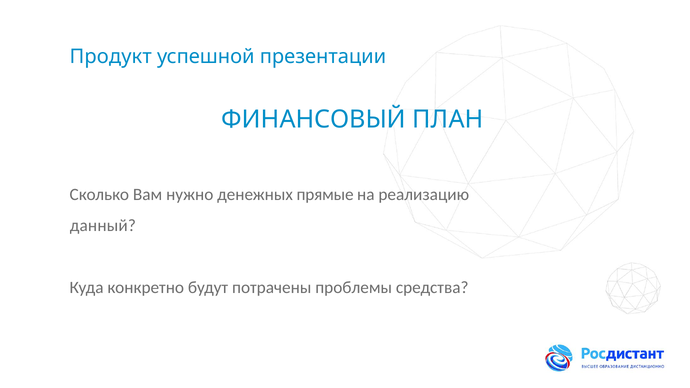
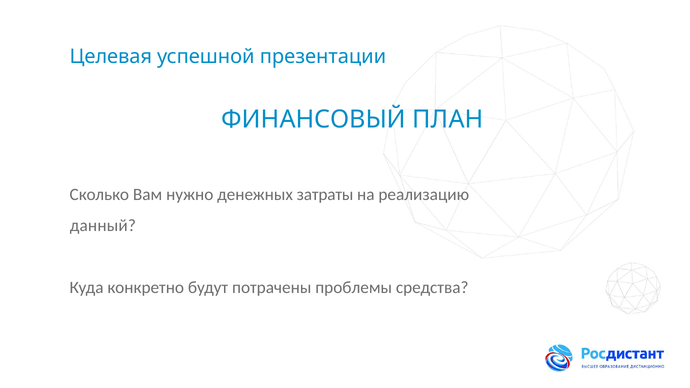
Продукт: Продукт -> Целевая
прямые: прямые -> затраты
